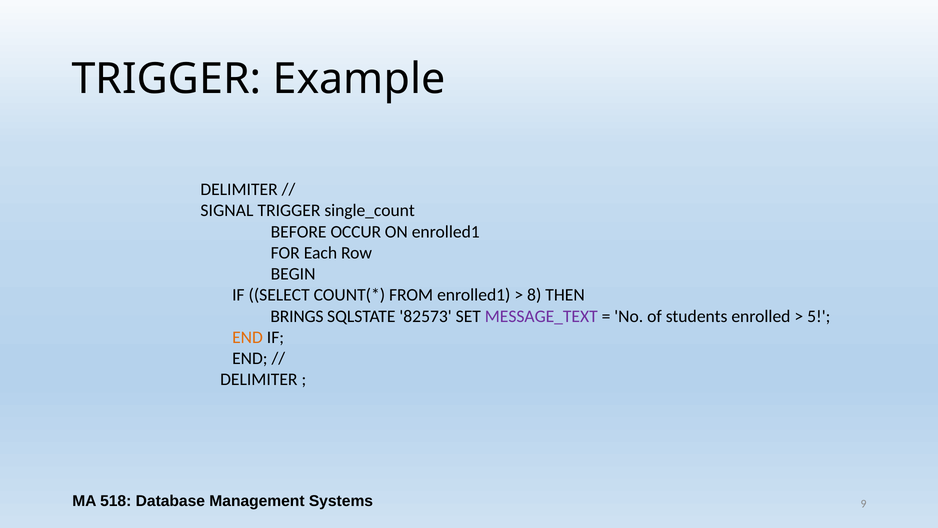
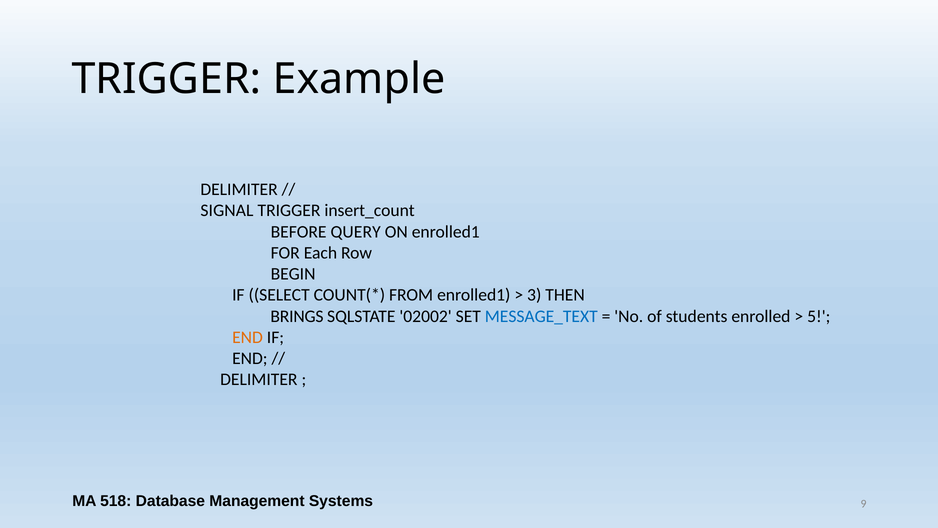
single_count: single_count -> insert_count
OCCUR: OCCUR -> QUERY
8: 8 -> 3
82573: 82573 -> 02002
MESSAGE_TEXT colour: purple -> blue
